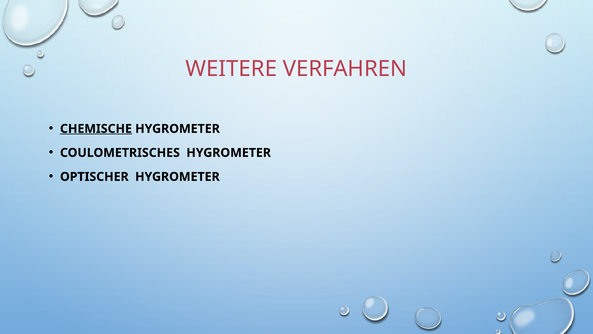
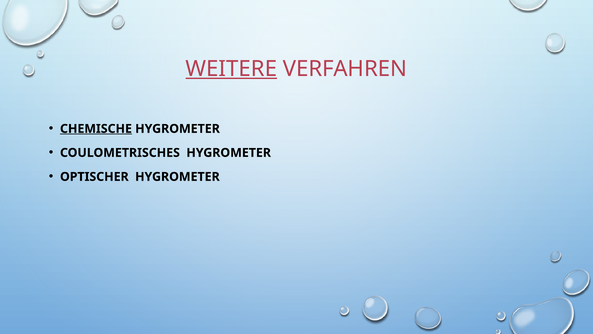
WEITERE underline: none -> present
